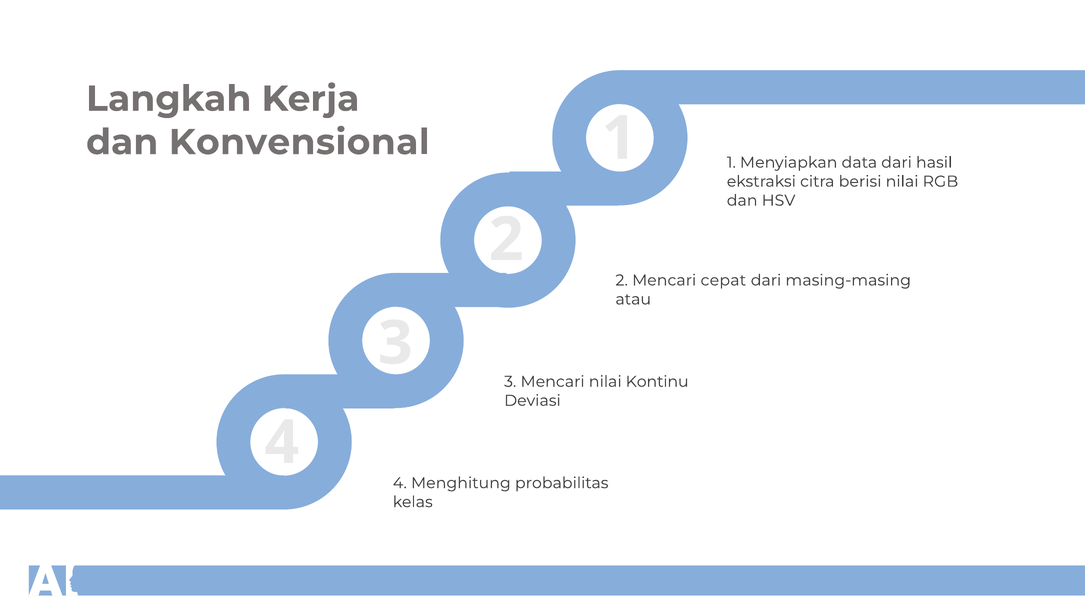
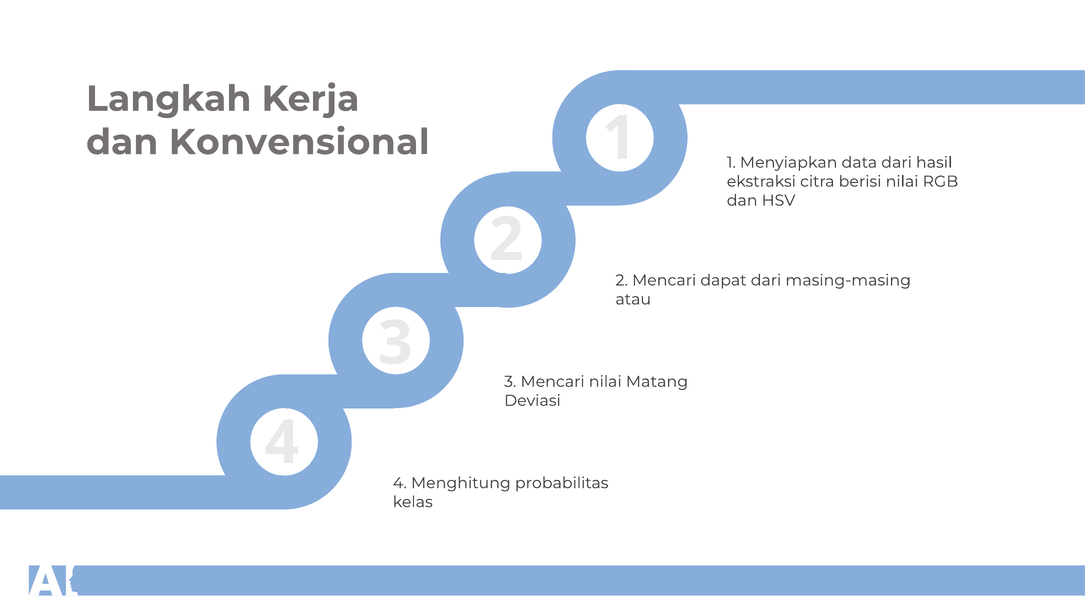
cepat: cepat -> dapat
Kontinu: Kontinu -> Matang
